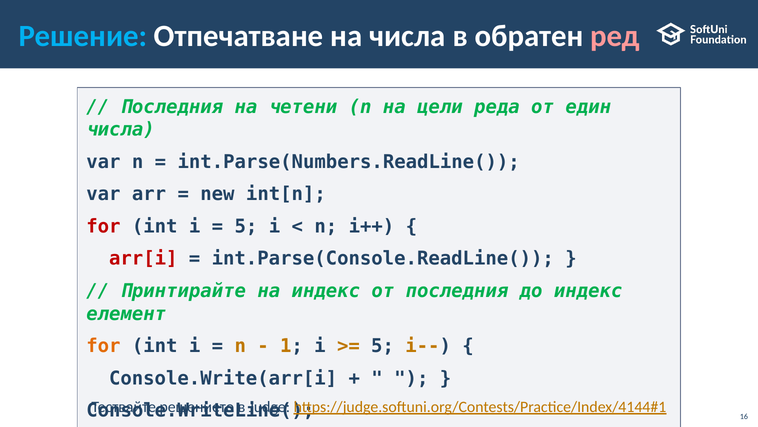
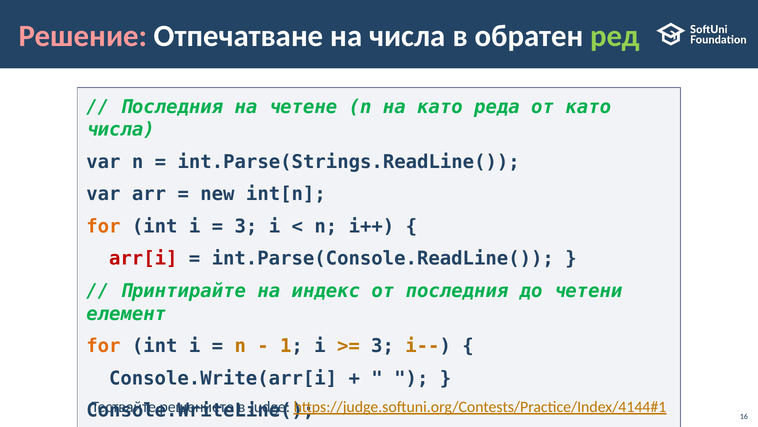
Решение colour: light blue -> pink
ред colour: pink -> light green
четени: четени -> четене
на цели: цели -> като
от един: един -> като
int.Parse(Numbers.ReadLine(: int.Parse(Numbers.ReadLine( -> int.Parse(Strings.ReadLine(
for at (103, 226) colour: red -> orange
5 at (246, 226): 5 -> 3
до индекс: индекс -> четени
5 at (383, 346): 5 -> 3
